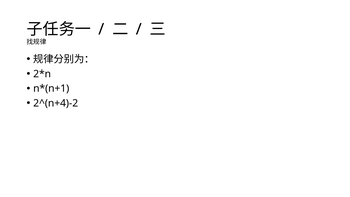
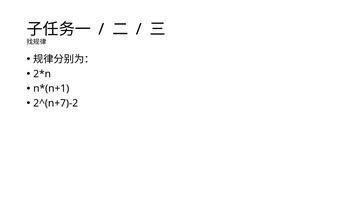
2^(n+4)-2: 2^(n+4)-2 -> 2^(n+7)-2
